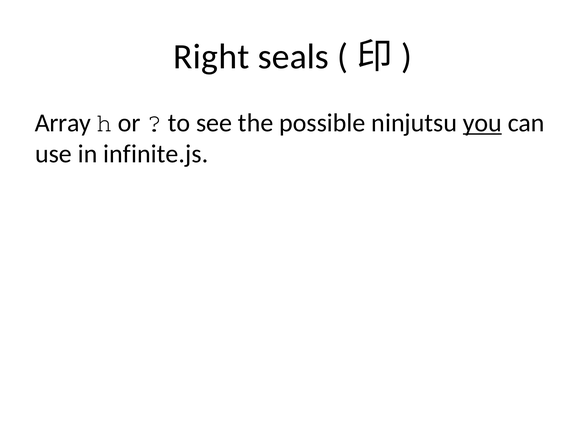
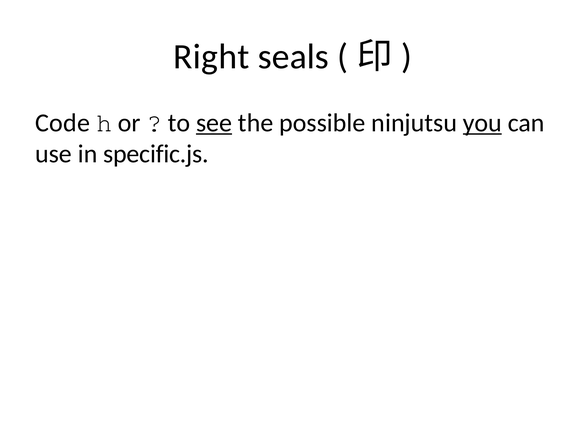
Array: Array -> Code
see underline: none -> present
infinite.js: infinite.js -> specific.js
